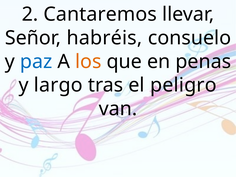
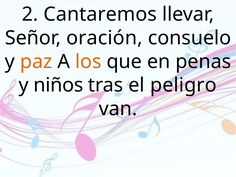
habréis: habréis -> oración
paz colour: blue -> orange
largo: largo -> niños
